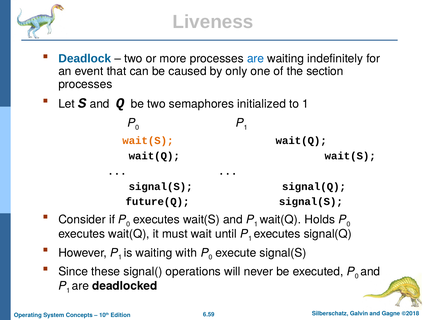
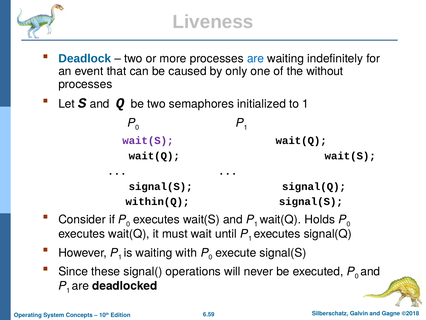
section: section -> without
wait(S at (148, 140) colour: orange -> purple
future(Q: future(Q -> within(Q
